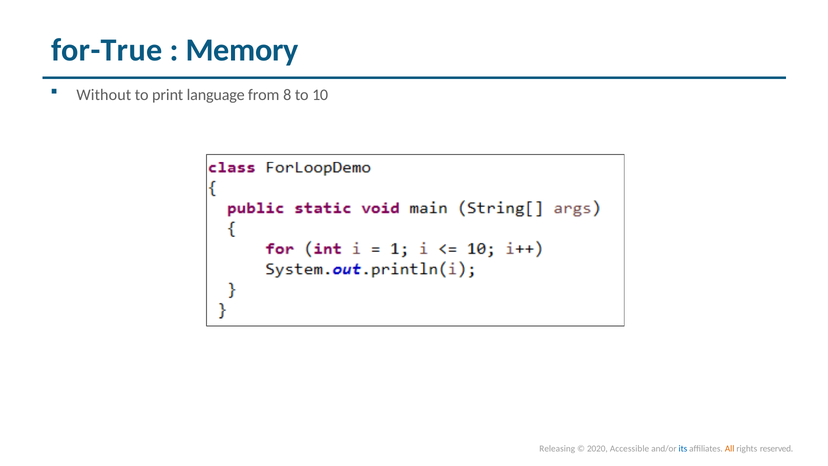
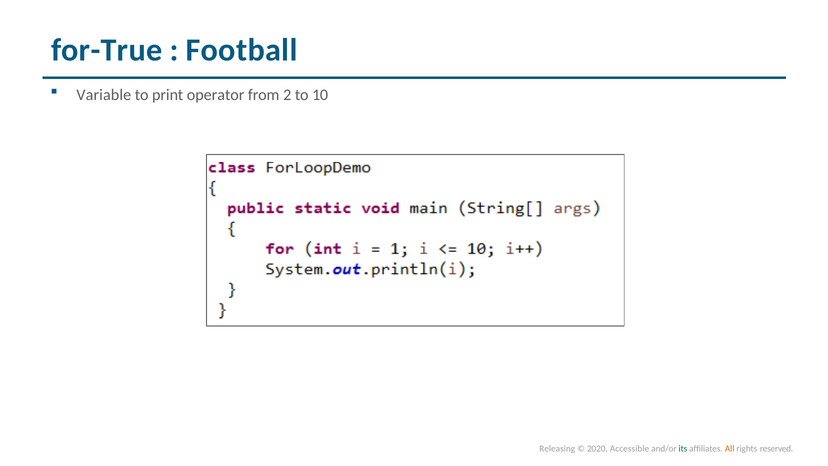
Memory: Memory -> Football
Without: Without -> Variable
language: language -> operator
8: 8 -> 2
its colour: blue -> green
